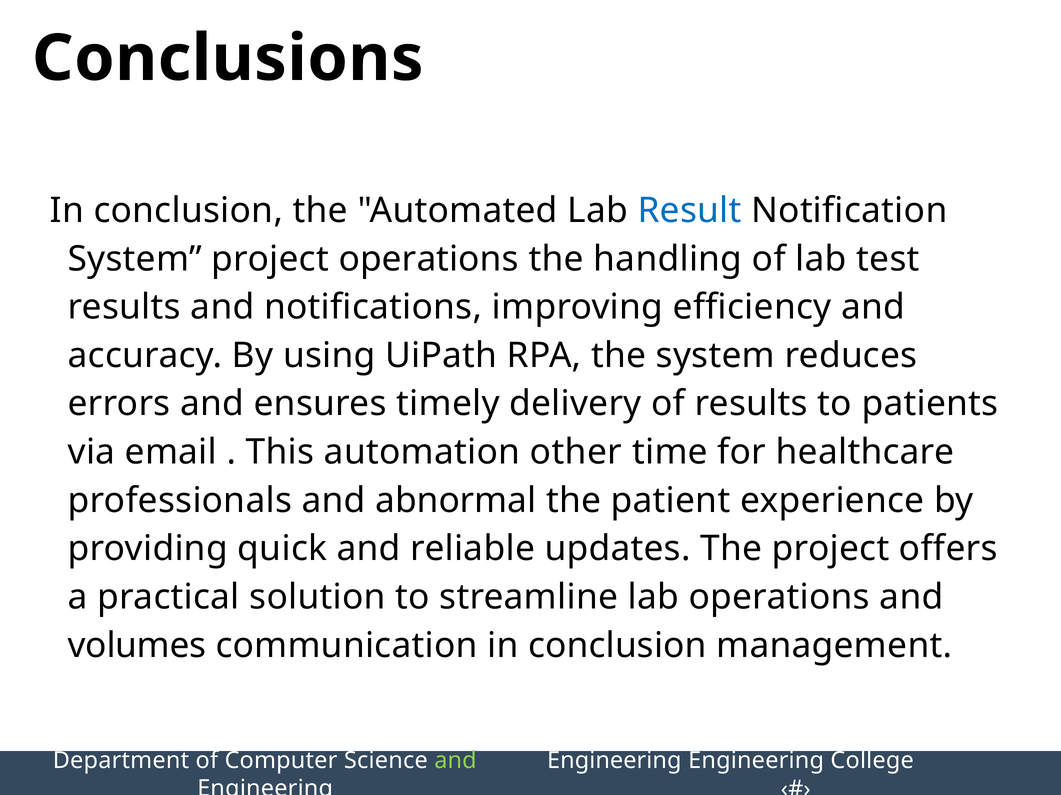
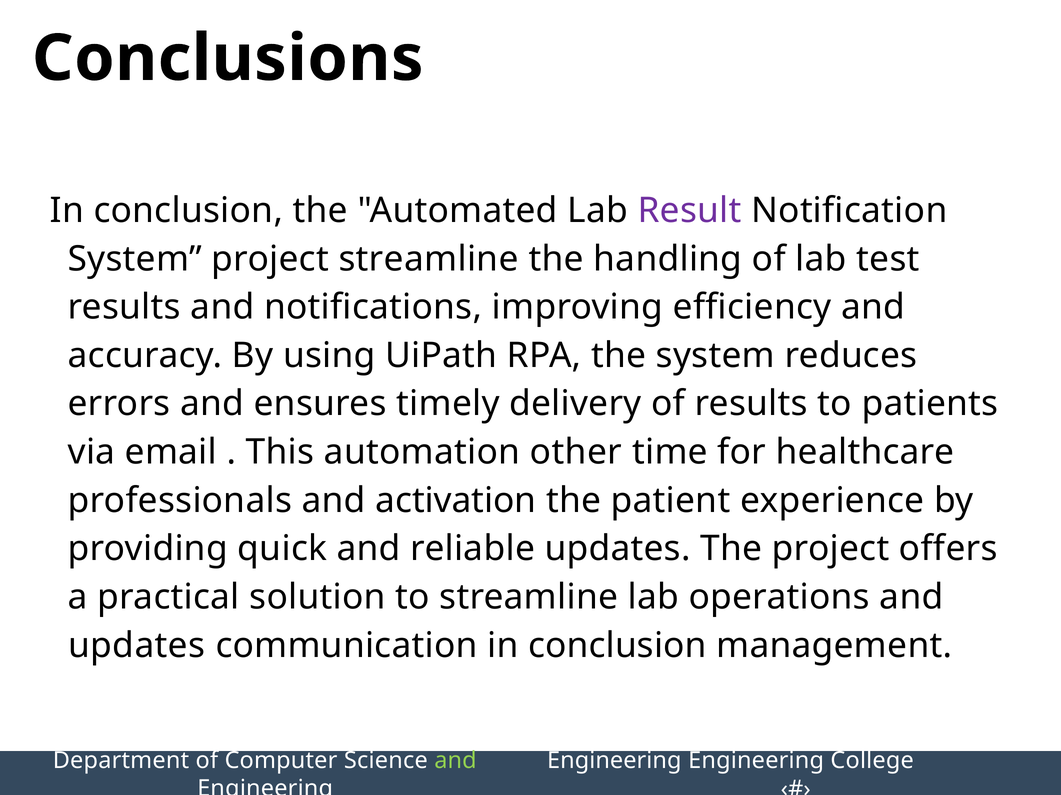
Result colour: blue -> purple
project operations: operations -> streamline
abnormal: abnormal -> activation
volumes at (137, 646): volumes -> updates
